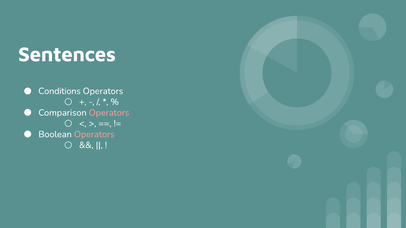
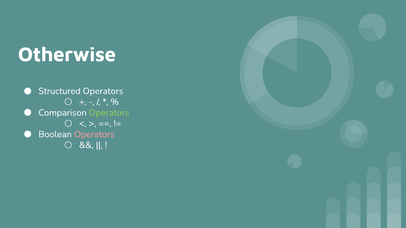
Sentences: Sentences -> Otherwise
Conditions: Conditions -> Structured
Operators at (109, 113) colour: pink -> light green
